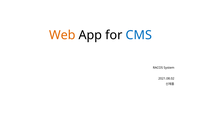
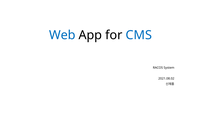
Web colour: orange -> blue
